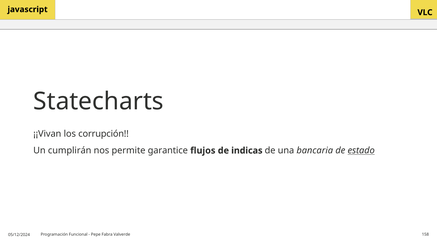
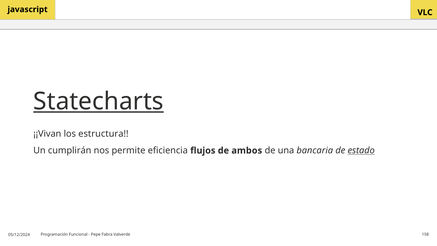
Statecharts underline: none -> present
corrupción: corrupción -> estructura
garantice: garantice -> eficiencia
indicas: indicas -> ambos
